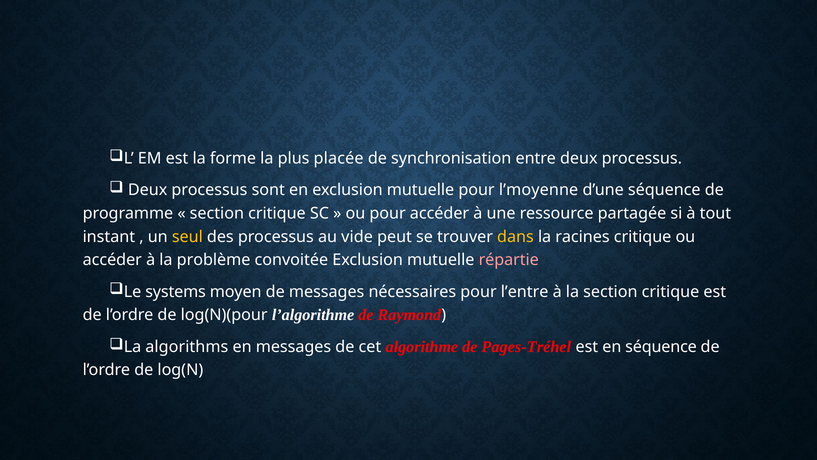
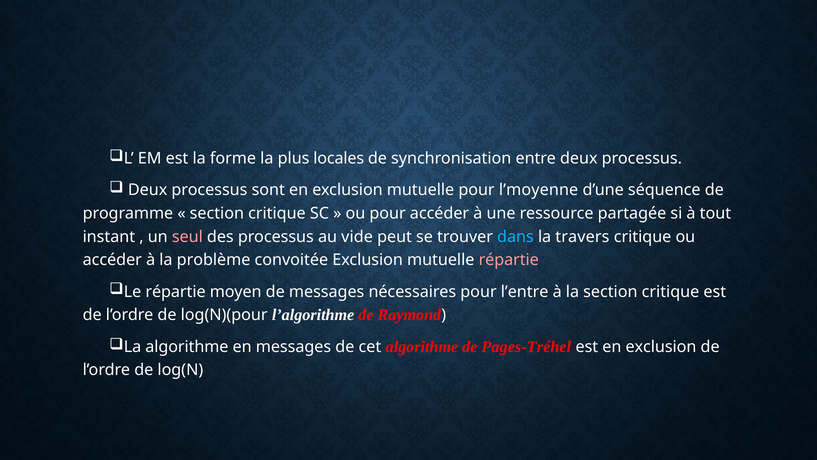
placée: placée -> locales
seul colour: yellow -> pink
dans colour: yellow -> light blue
racines: racines -> travers
Le systems: systems -> répartie
La algorithms: algorithms -> algorithme
est en séquence: séquence -> exclusion
